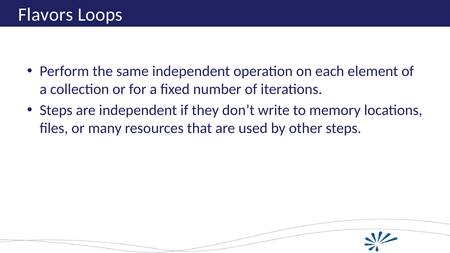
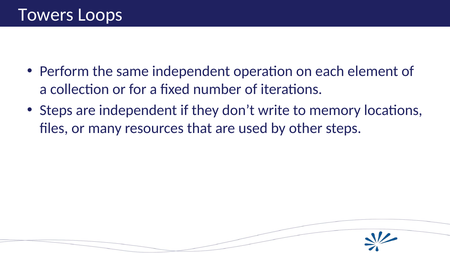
Flavors: Flavors -> Towers
